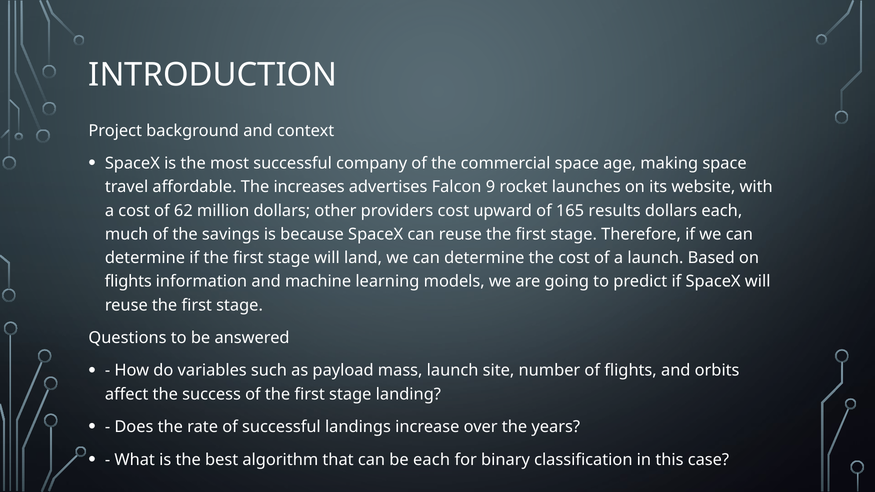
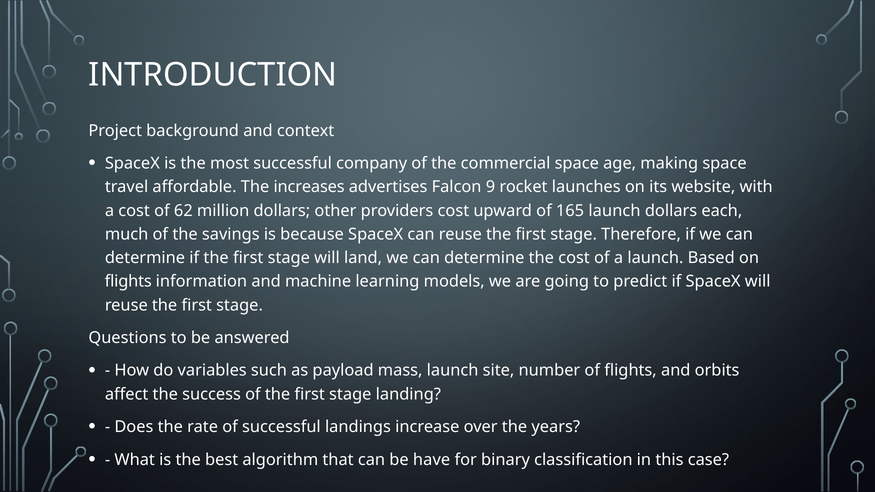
165 results: results -> launch
be each: each -> have
